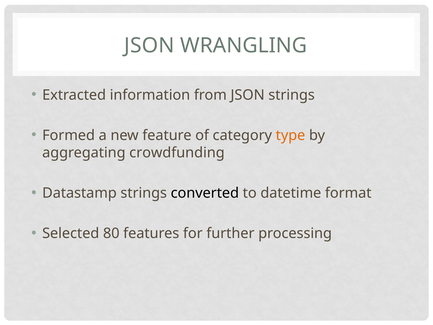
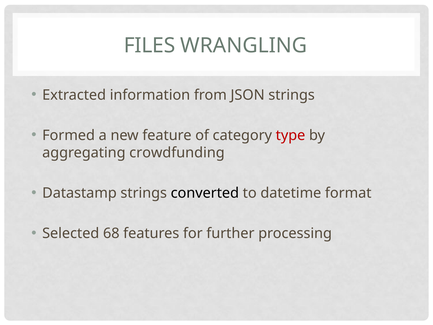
JSON at (149, 45): JSON -> FILES
type colour: orange -> red
80: 80 -> 68
